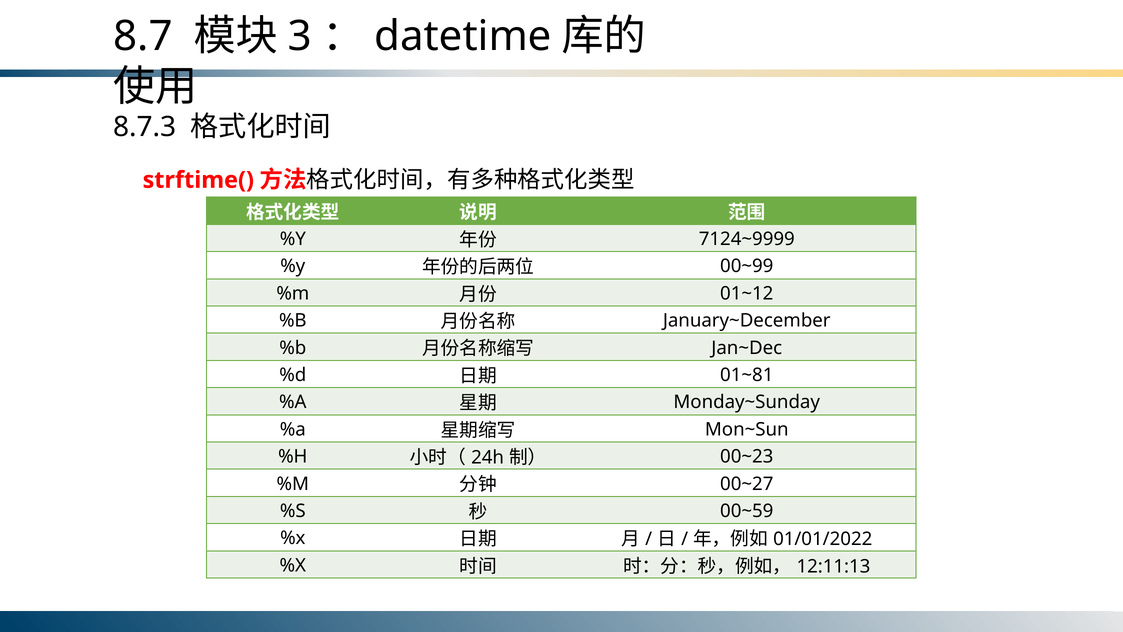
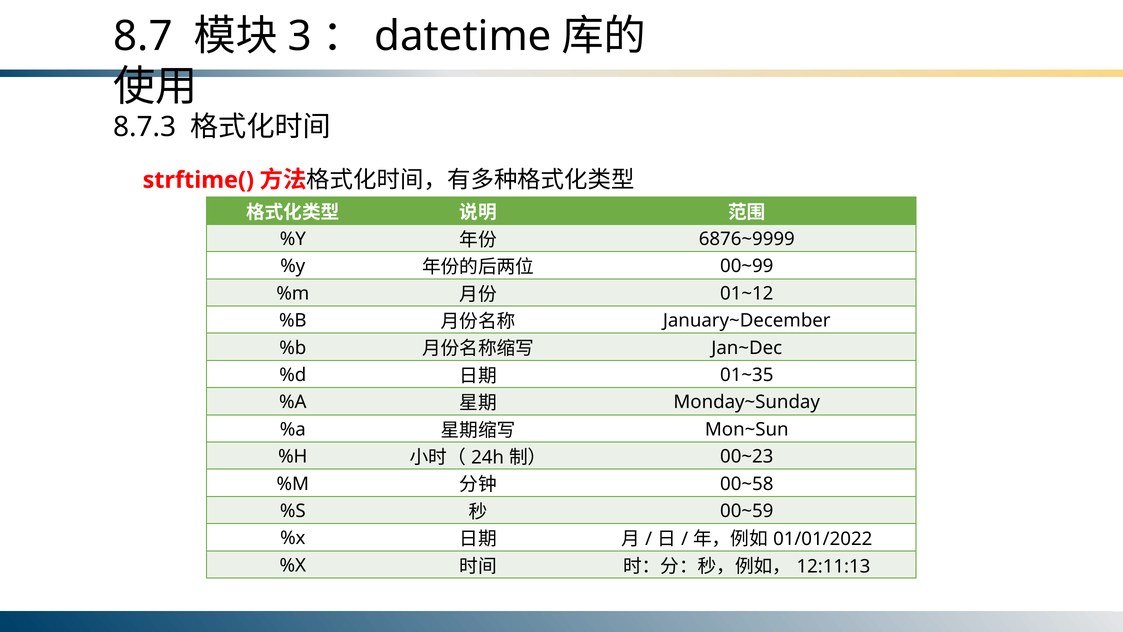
7124~9999: 7124~9999 -> 6876~9999
01~81: 01~81 -> 01~35
00~27: 00~27 -> 00~58
